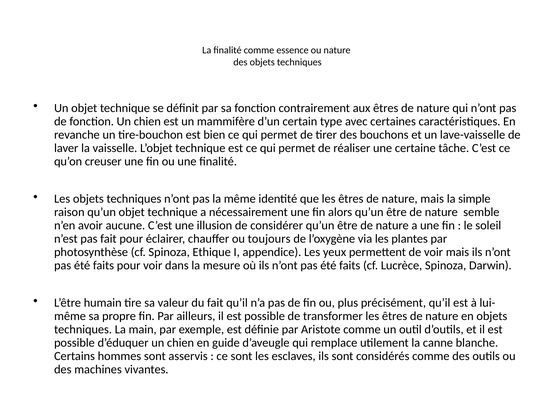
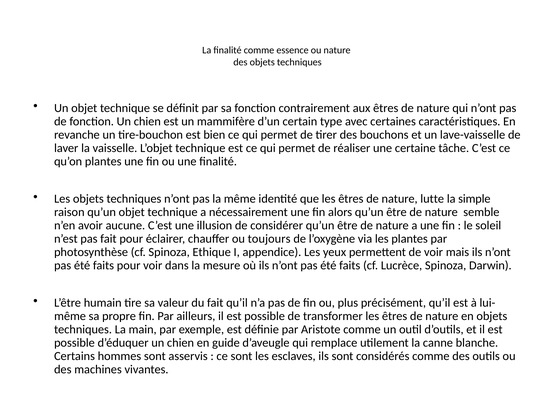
qu’on creuser: creuser -> plantes
nature mais: mais -> lutte
